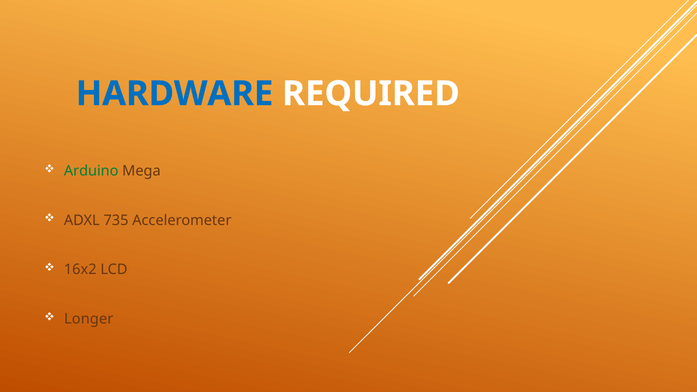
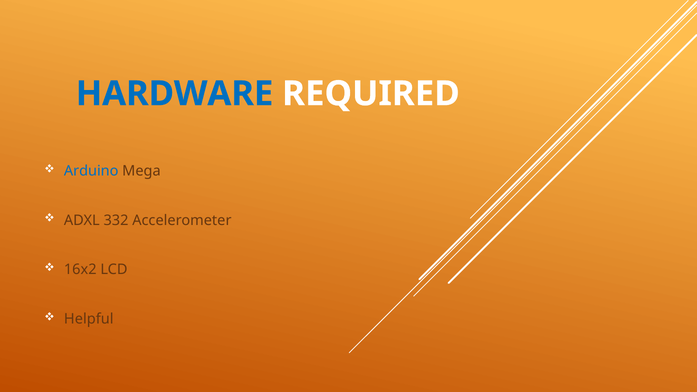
Arduino colour: green -> blue
735: 735 -> 332
Longer: Longer -> Helpful
